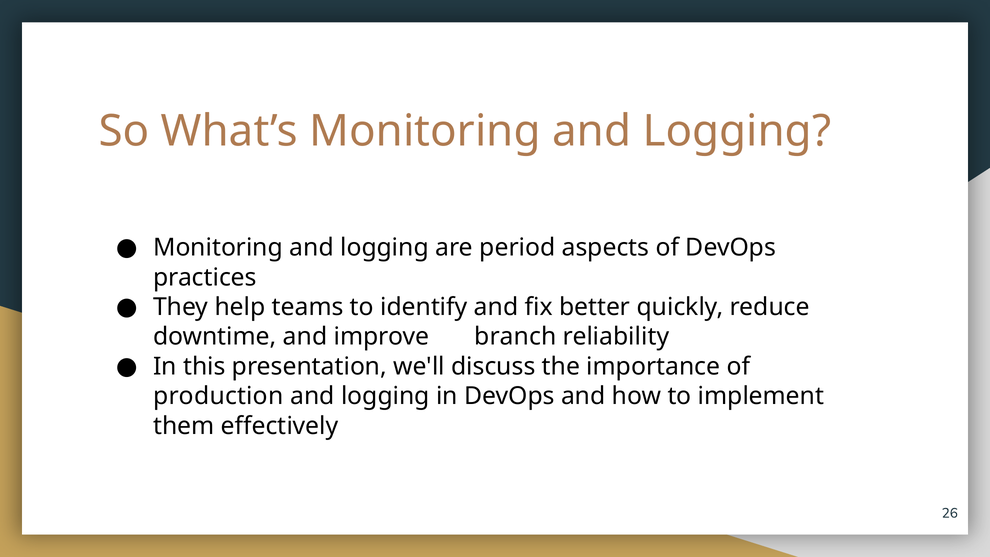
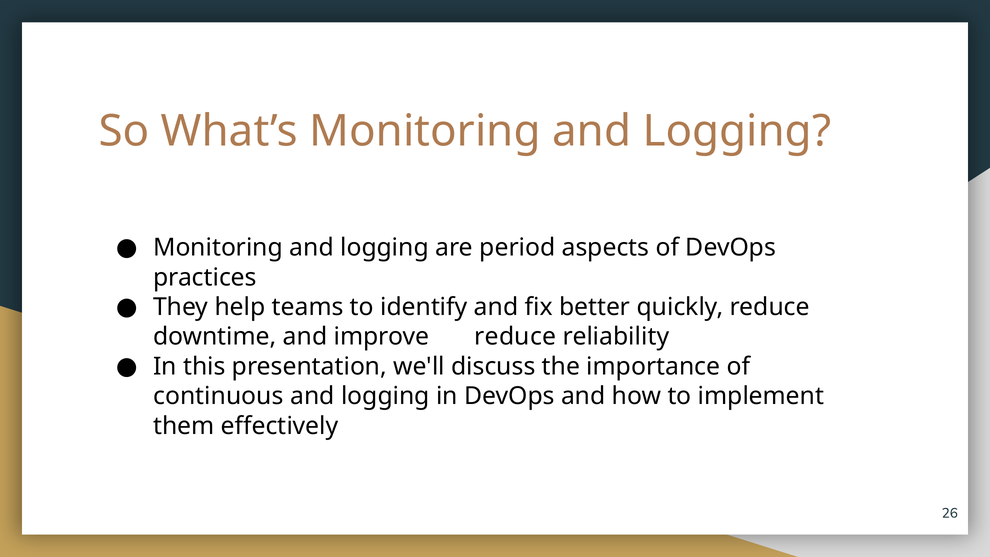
improve branch: branch -> reduce
production: production -> continuous
